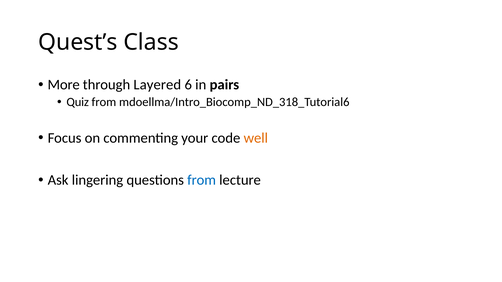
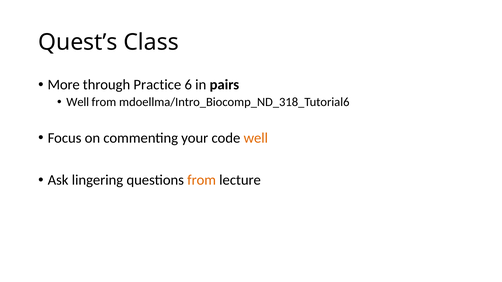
Layered: Layered -> Practice
Quiz at (78, 102): Quiz -> Well
from at (202, 180) colour: blue -> orange
